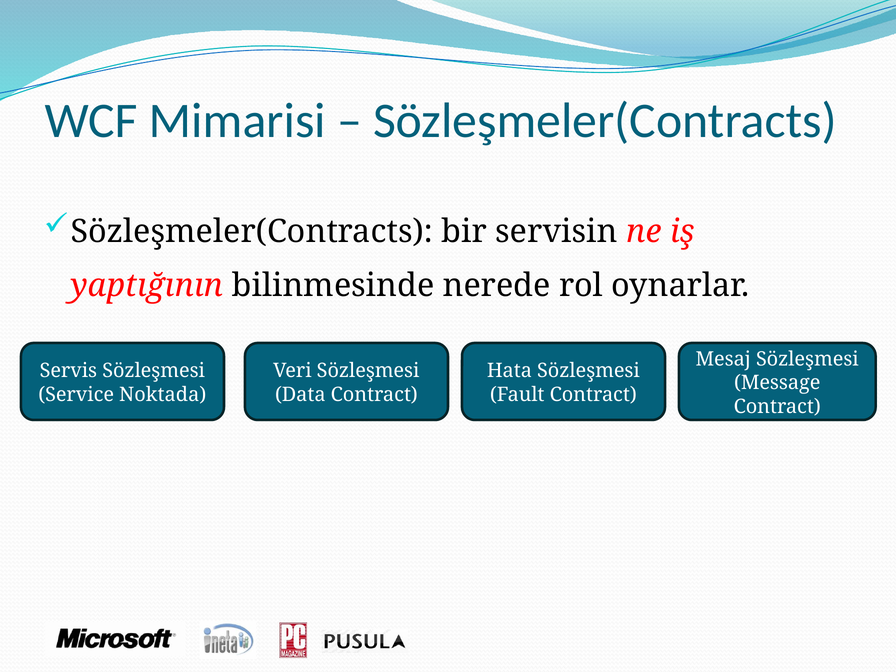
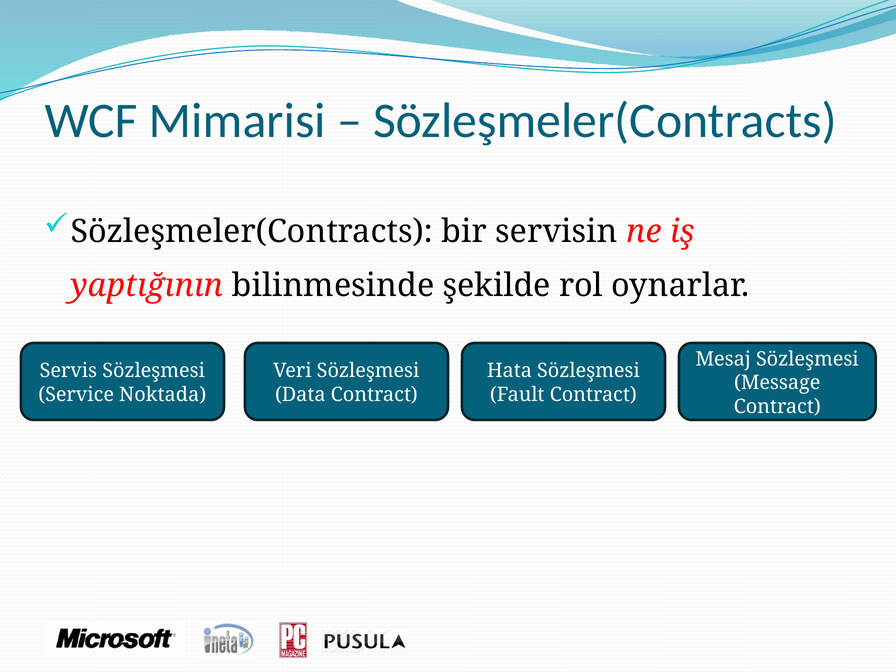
nerede: nerede -> şekilde
